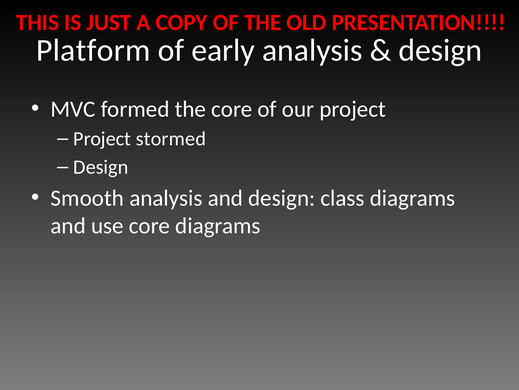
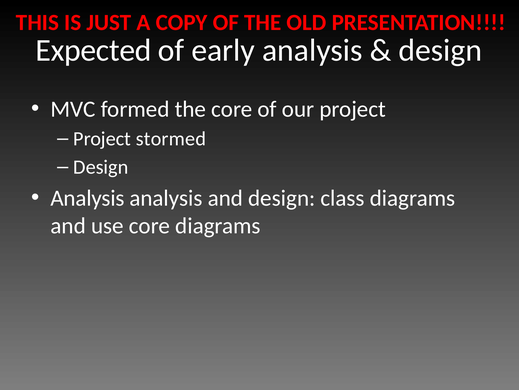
Platform: Platform -> Expected
Smooth at (87, 198): Smooth -> Analysis
